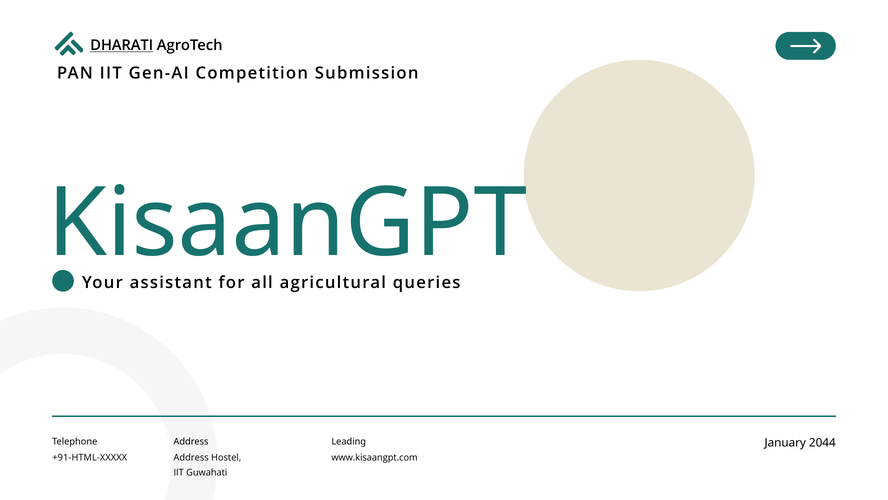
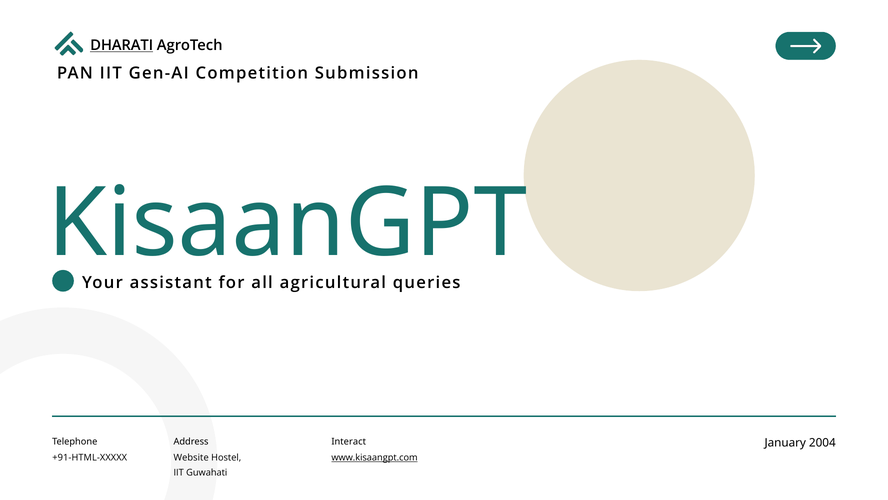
Leading: Leading -> Interact
2044: 2044 -> 2004
Address at (191, 457): Address -> Website
www.kisaangpt.com underline: none -> present
